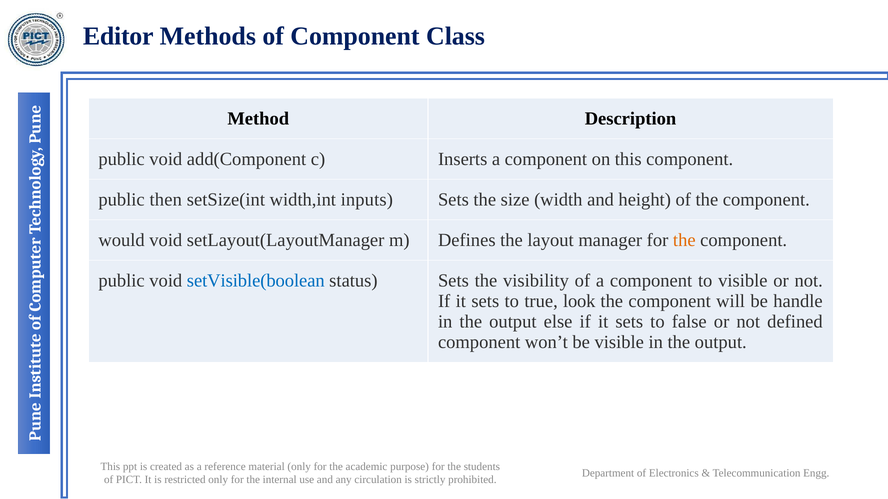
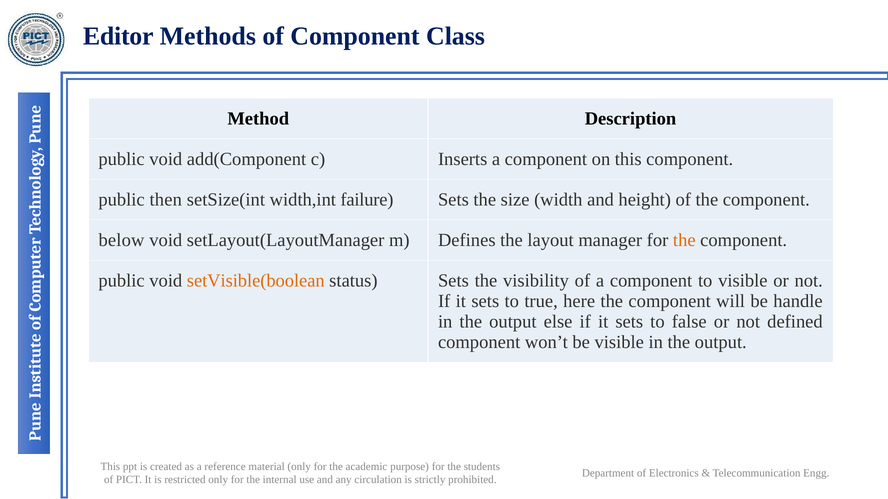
inputs: inputs -> failure
would: would -> below
setVisible(boolean colour: blue -> orange
look: look -> here
